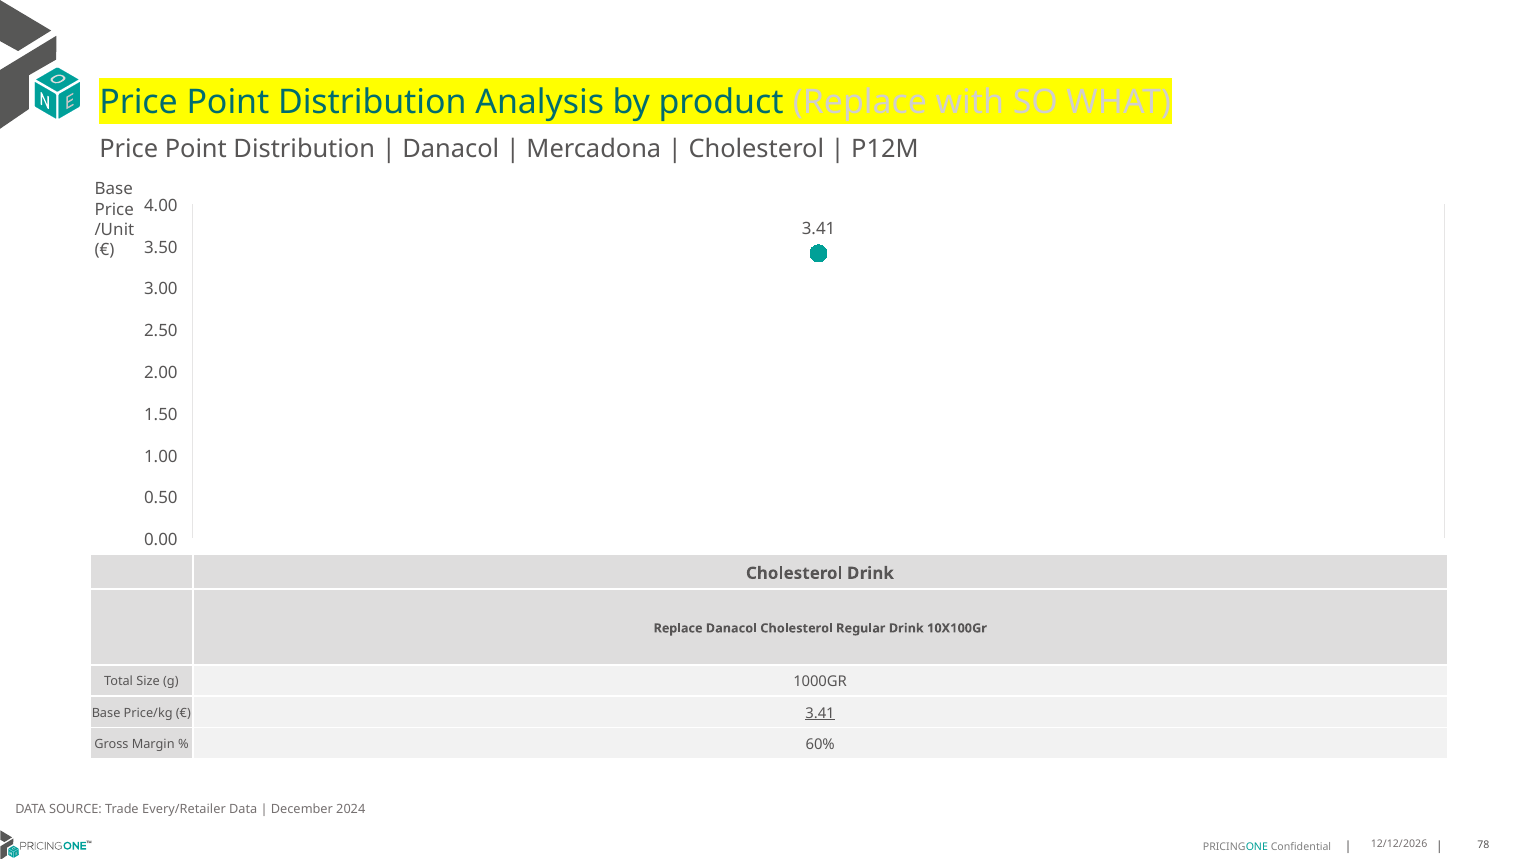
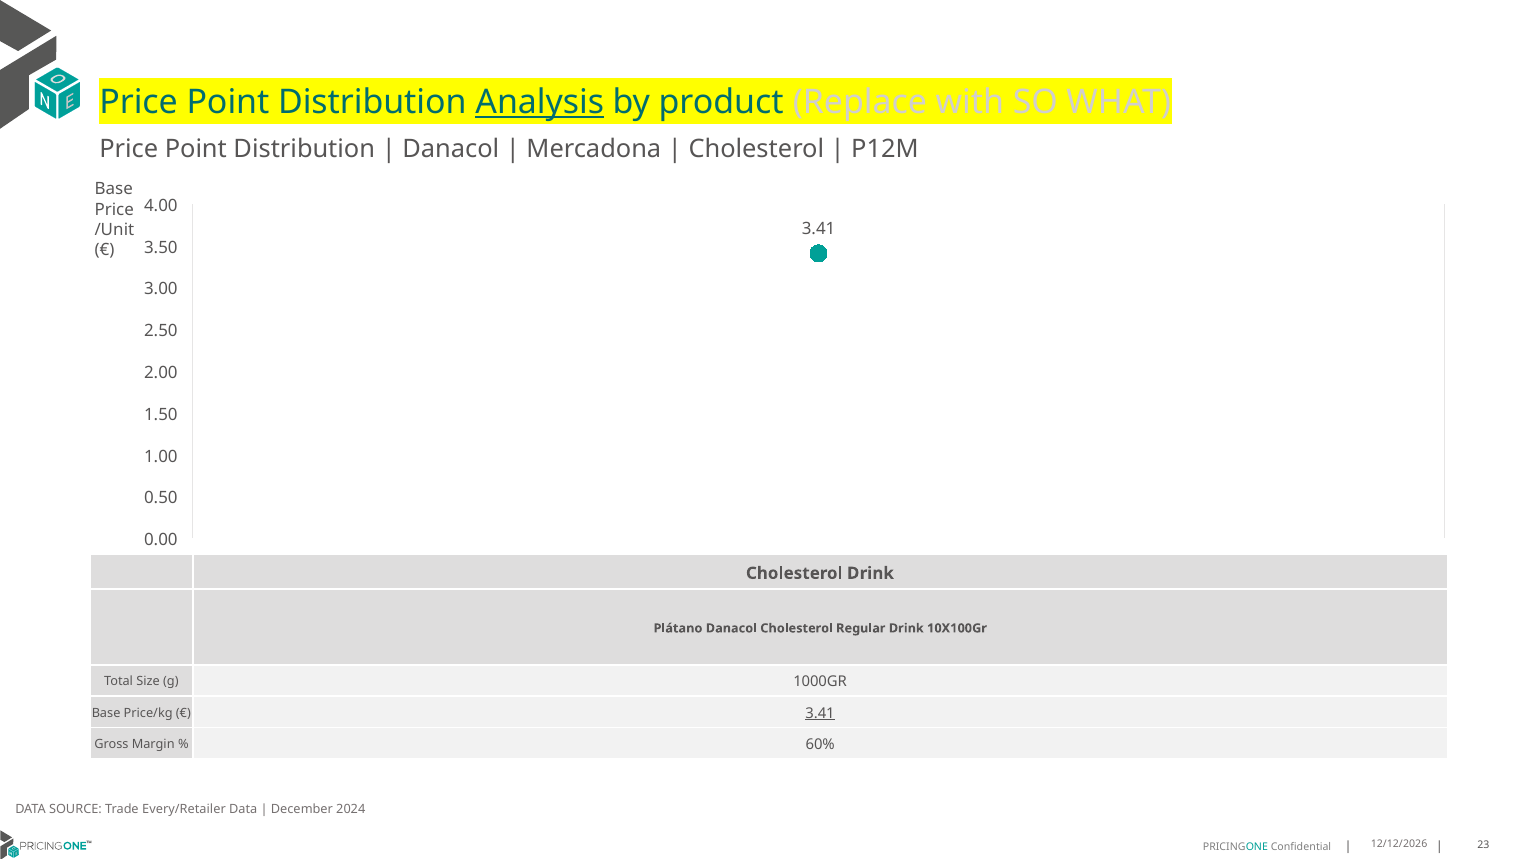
Analysis underline: none -> present
Replace at (678, 628): Replace -> Plátano
78: 78 -> 23
